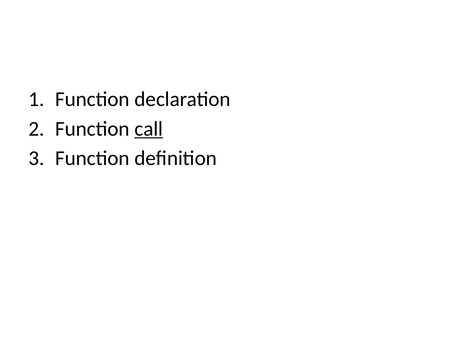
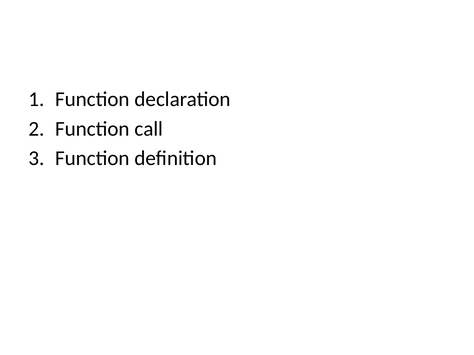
call underline: present -> none
